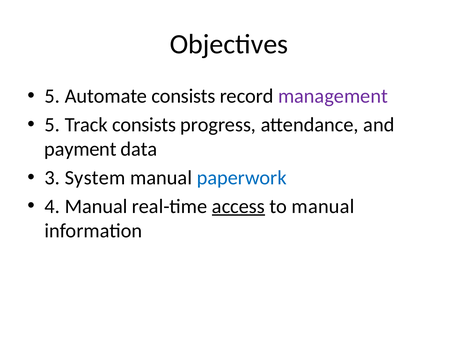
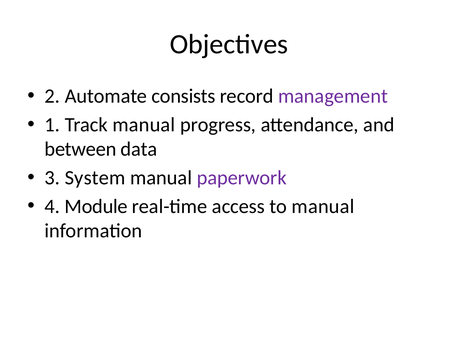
5 at (52, 96): 5 -> 2
5 at (52, 125): 5 -> 1
Track consists: consists -> manual
payment: payment -> between
paperwork colour: blue -> purple
4 Manual: Manual -> Module
access underline: present -> none
